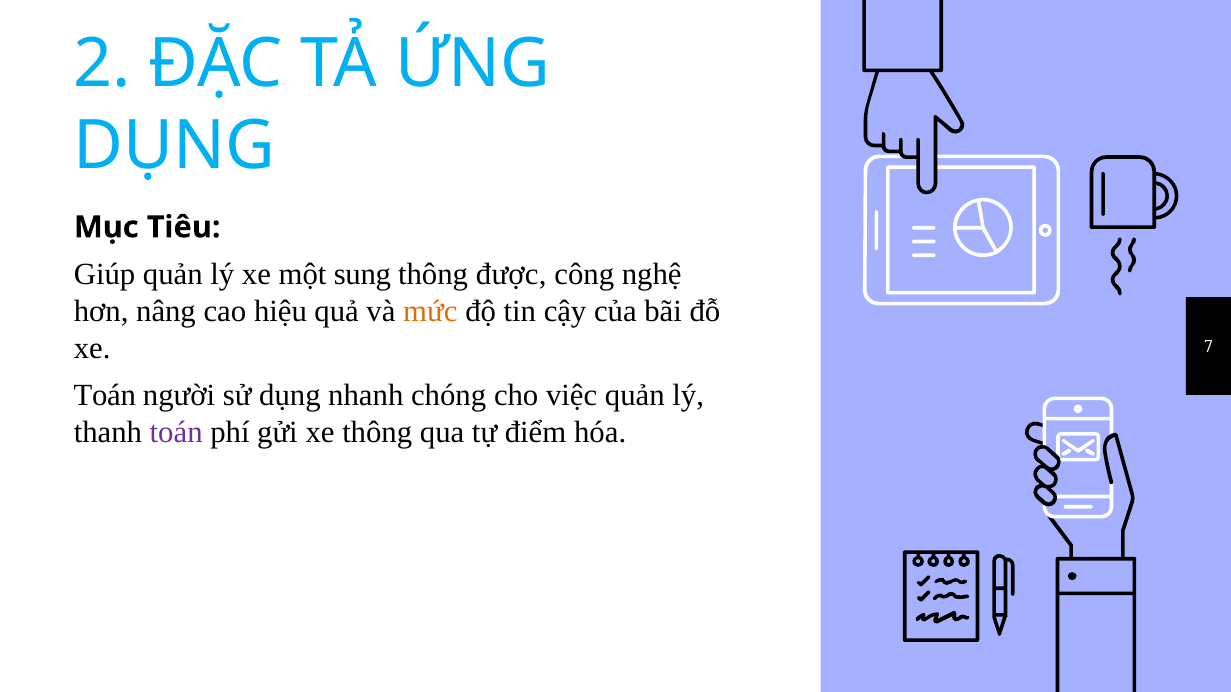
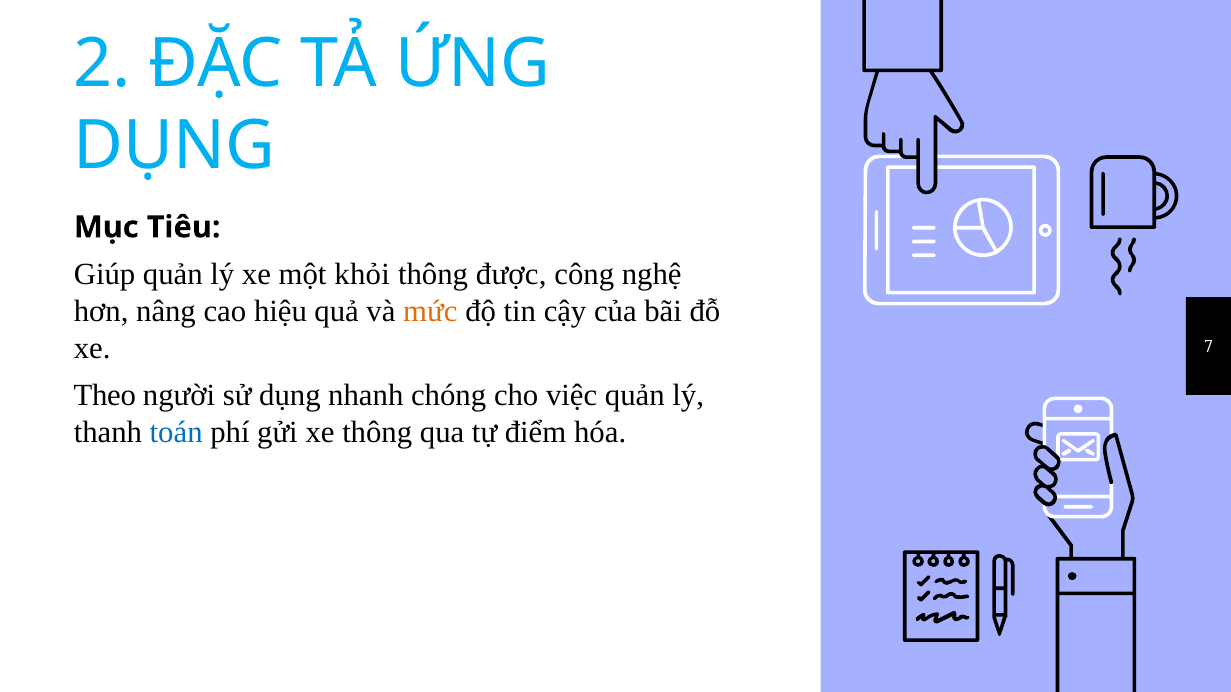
sung: sung -> khỏi
Toán at (105, 396): Toán -> Theo
toán at (176, 433) colour: purple -> blue
